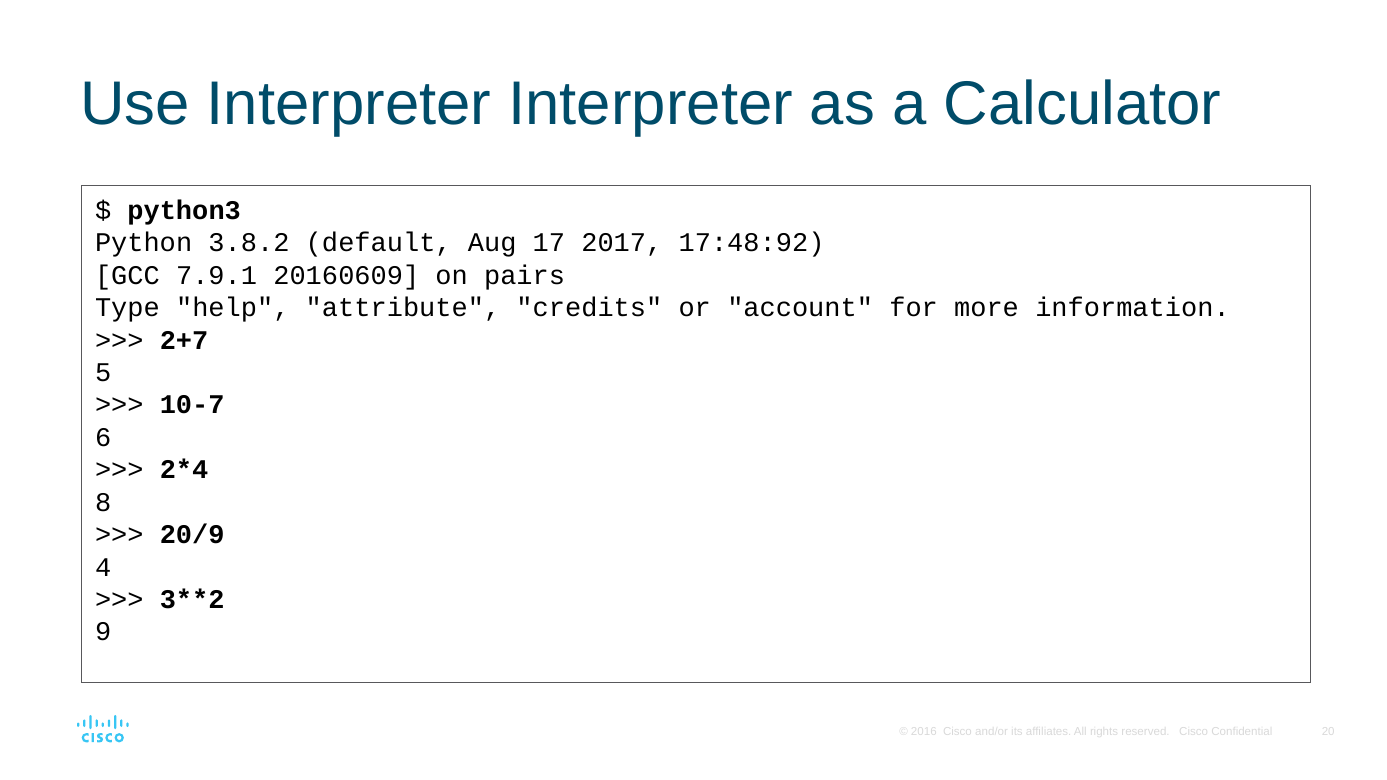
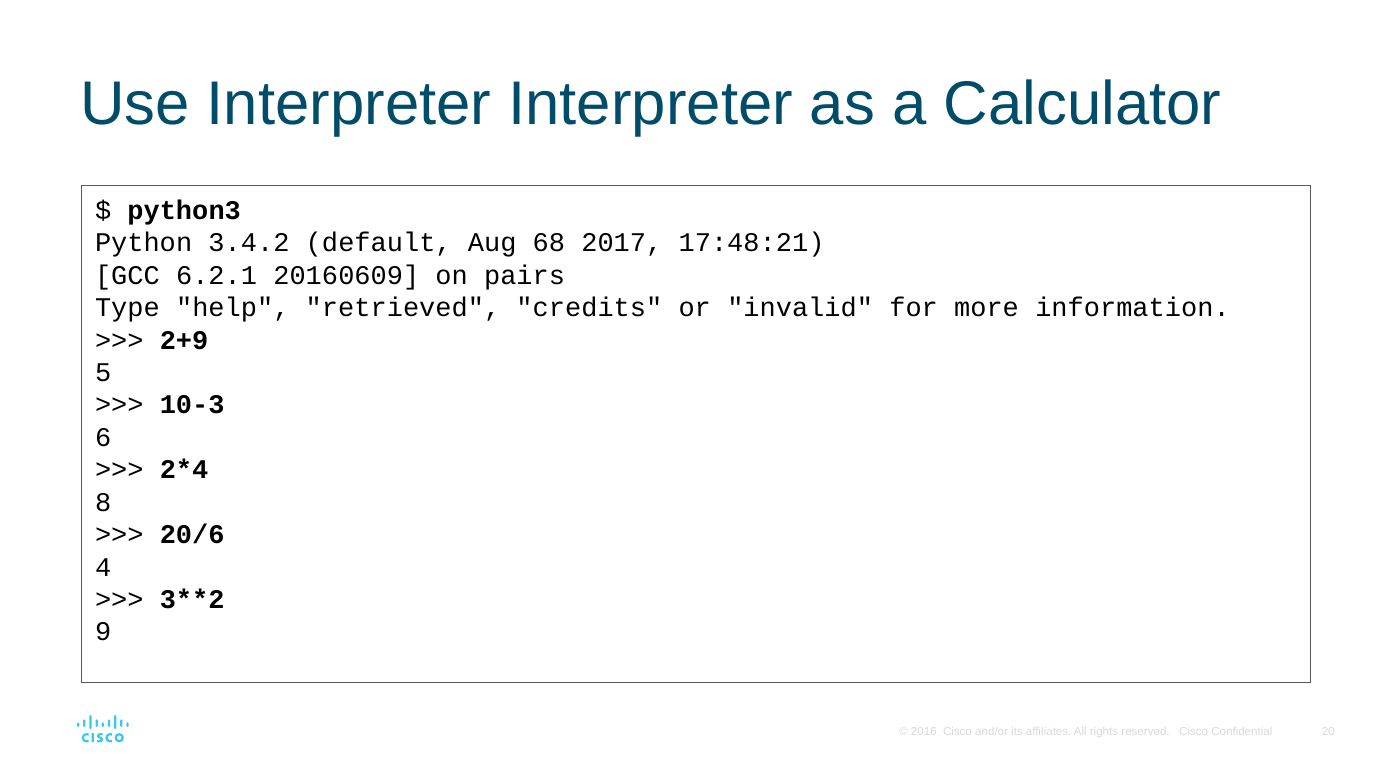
3.8.2: 3.8.2 -> 3.4.2
17: 17 -> 68
17:48:92: 17:48:92 -> 17:48:21
7.9.1: 7.9.1 -> 6.2.1
attribute: attribute -> retrieved
account: account -> invalid
2+7: 2+7 -> 2+9
10-7: 10-7 -> 10-3
20/9: 20/9 -> 20/6
